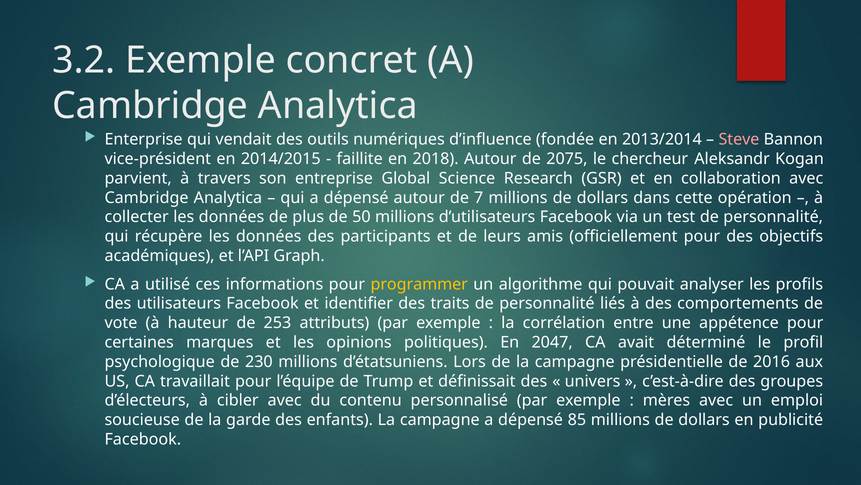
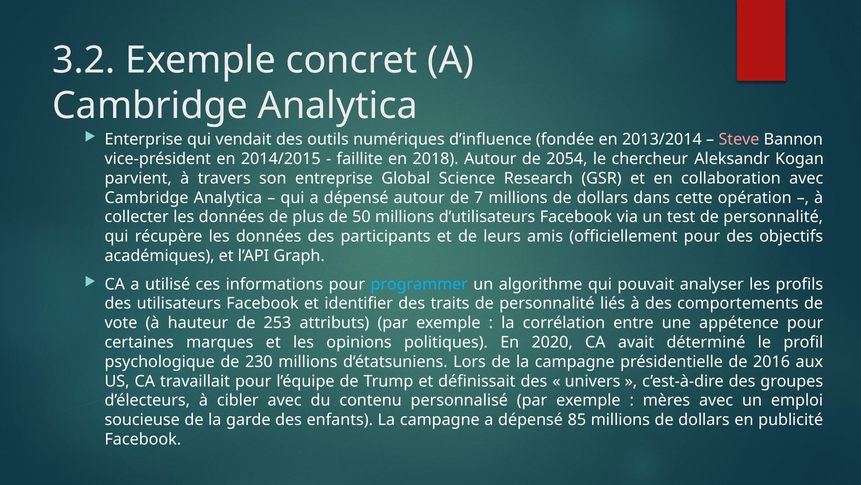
2075: 2075 -> 2054
programmer colour: yellow -> light blue
2047: 2047 -> 2020
